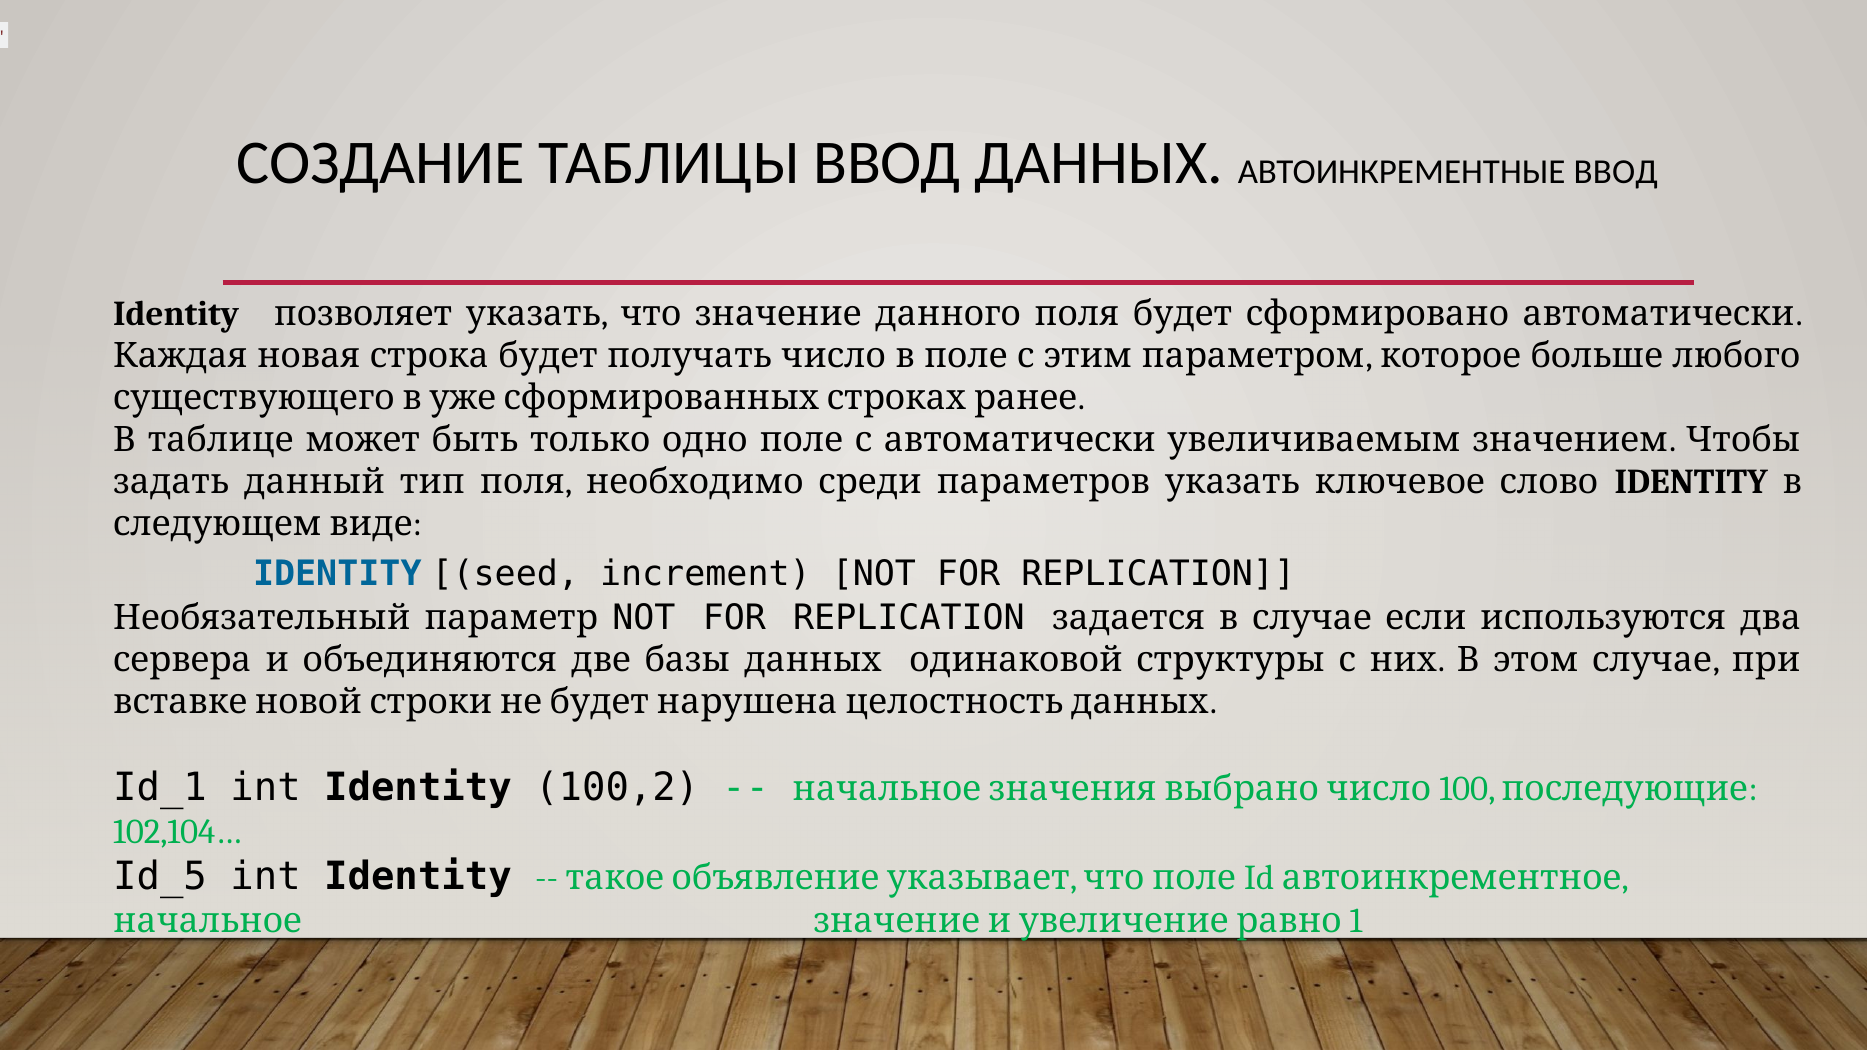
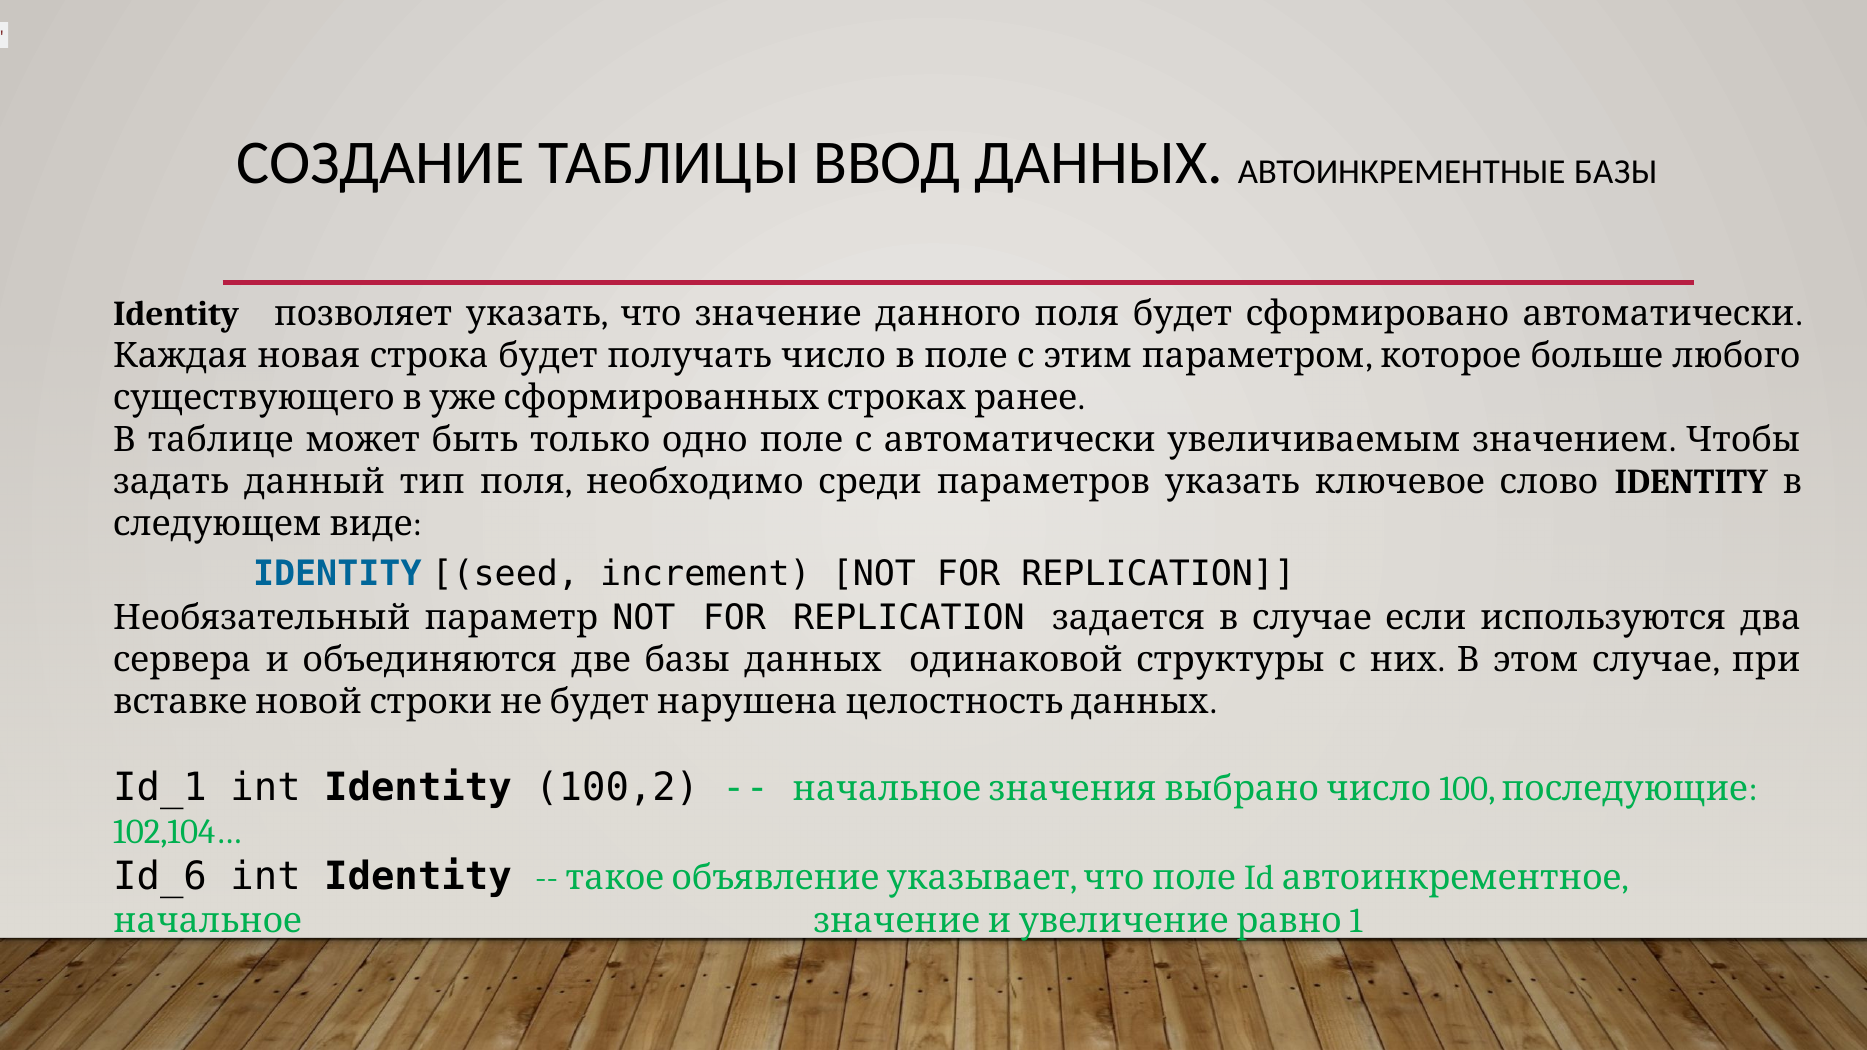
АВТОИНКРЕМЕНТНЫЕ ВВОД: ВВОД -> БАЗЫ
Id_5: Id_5 -> Id_6
